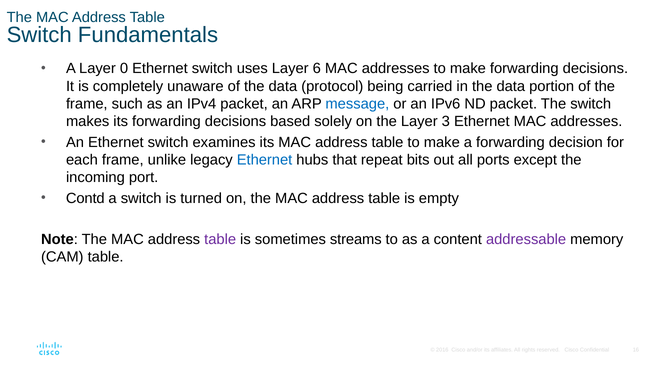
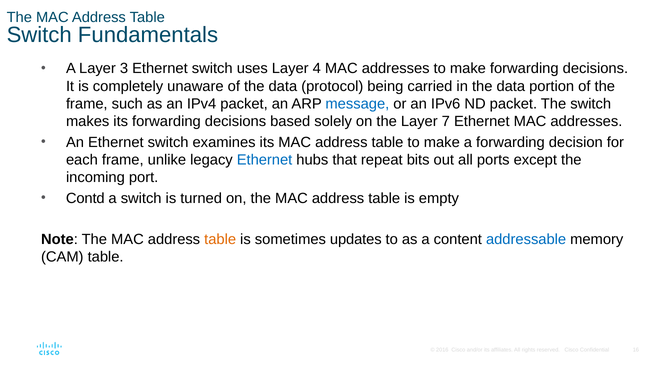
0: 0 -> 3
6: 6 -> 4
3: 3 -> 7
table at (220, 240) colour: purple -> orange
streams: streams -> updates
addressable colour: purple -> blue
